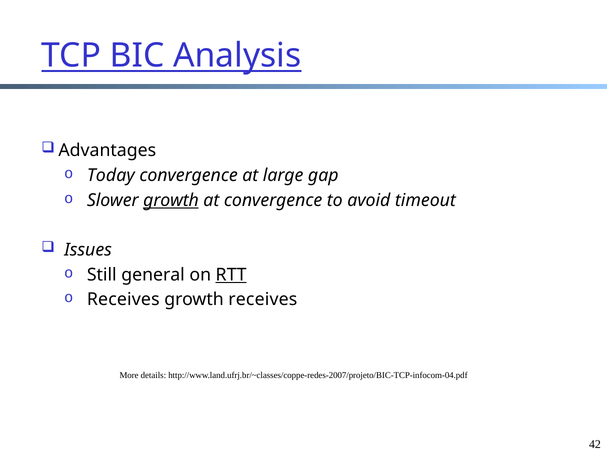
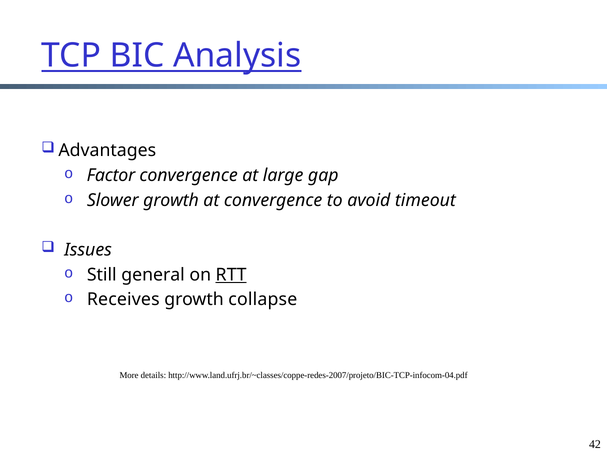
Today: Today -> Factor
growth at (171, 200) underline: present -> none
growth receives: receives -> collapse
